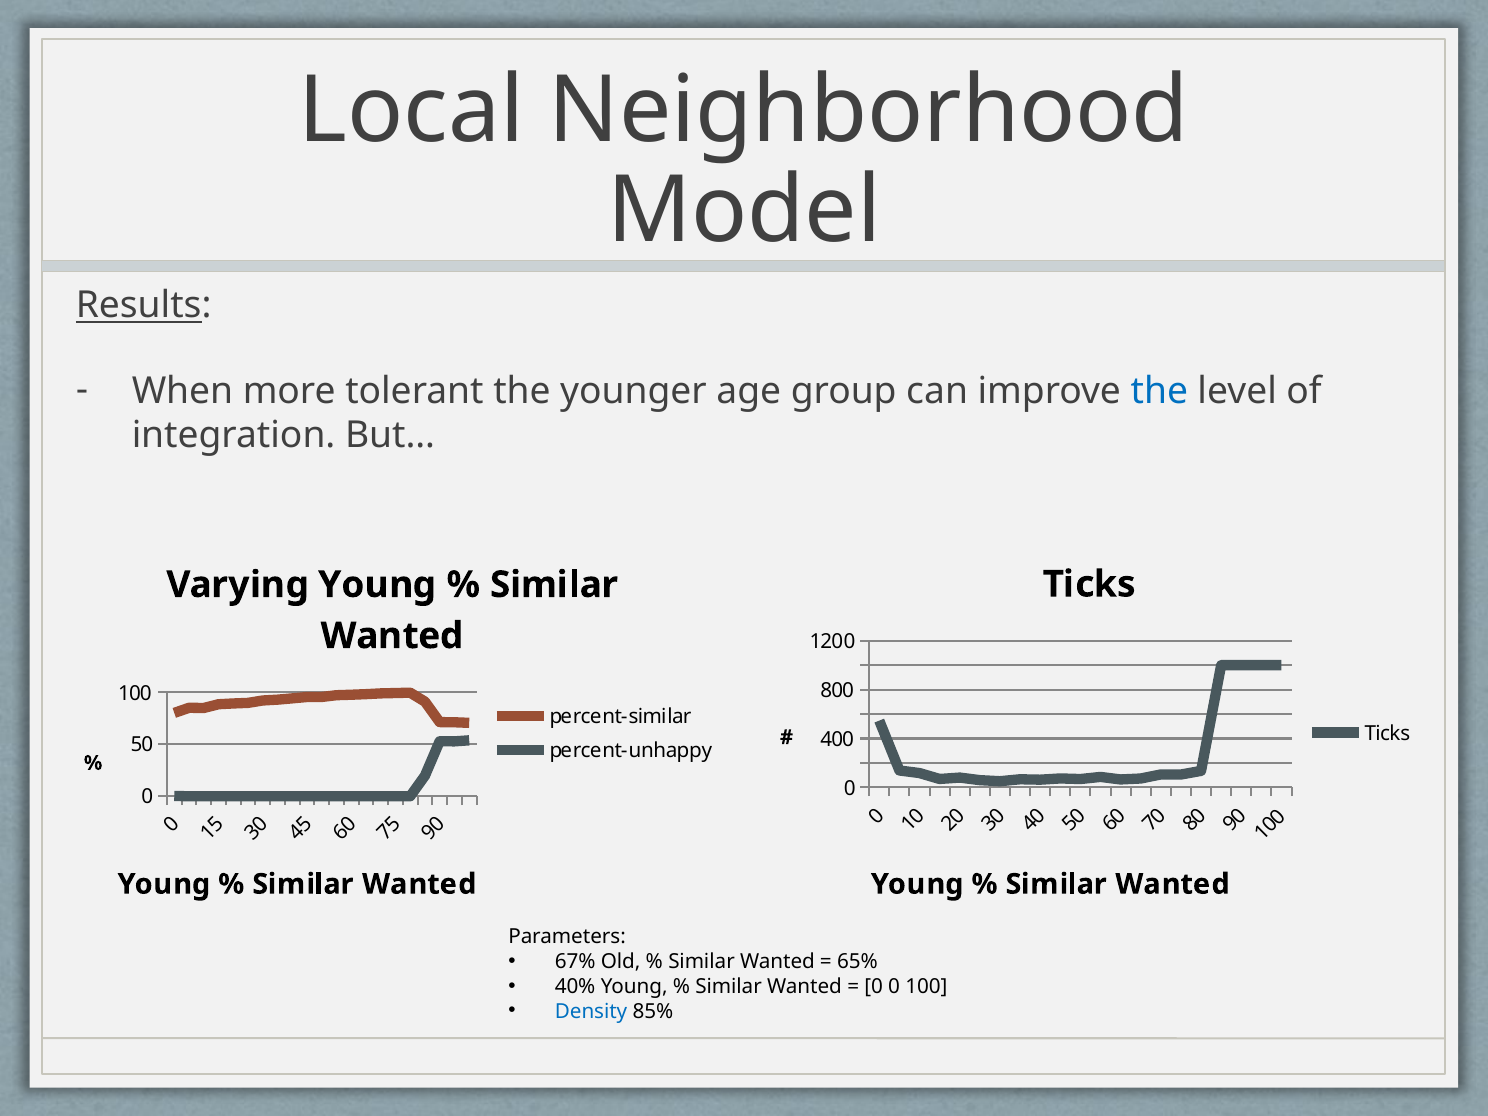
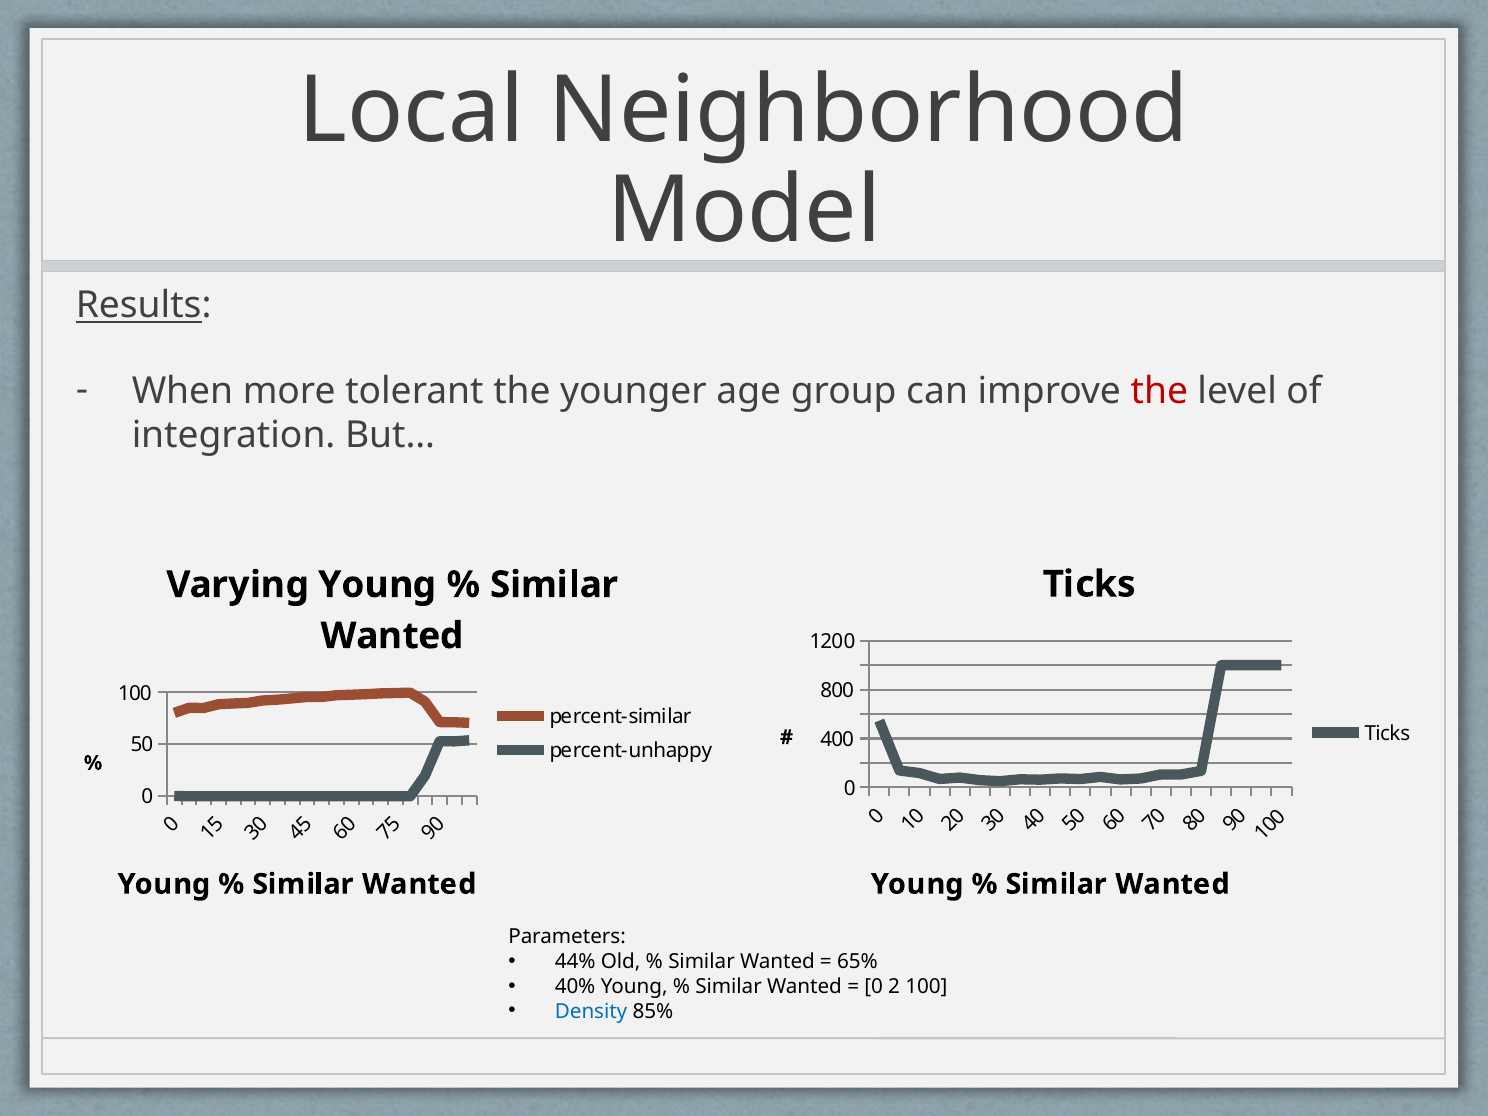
the at (1159, 391) colour: blue -> red
67%: 67% -> 44%
0 at (894, 986): 0 -> 2
